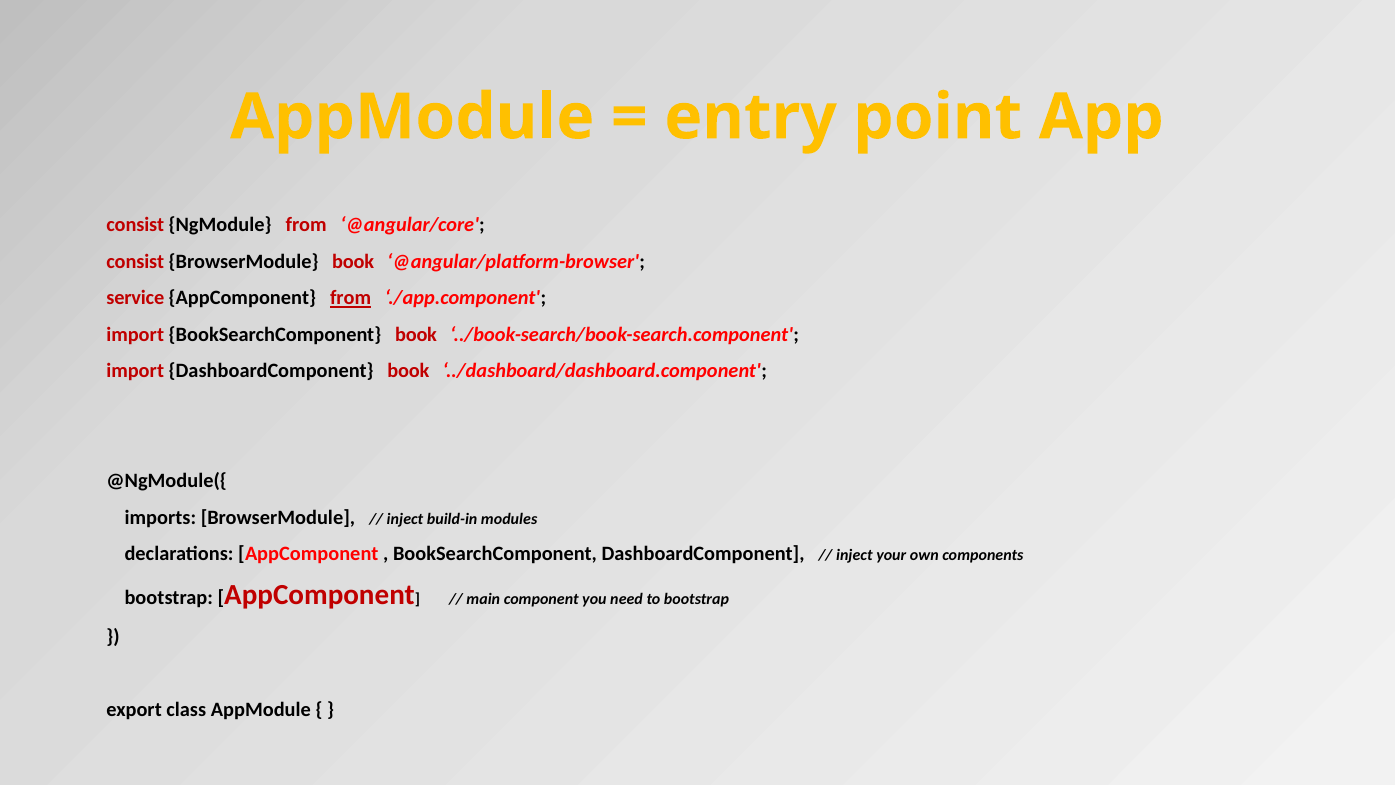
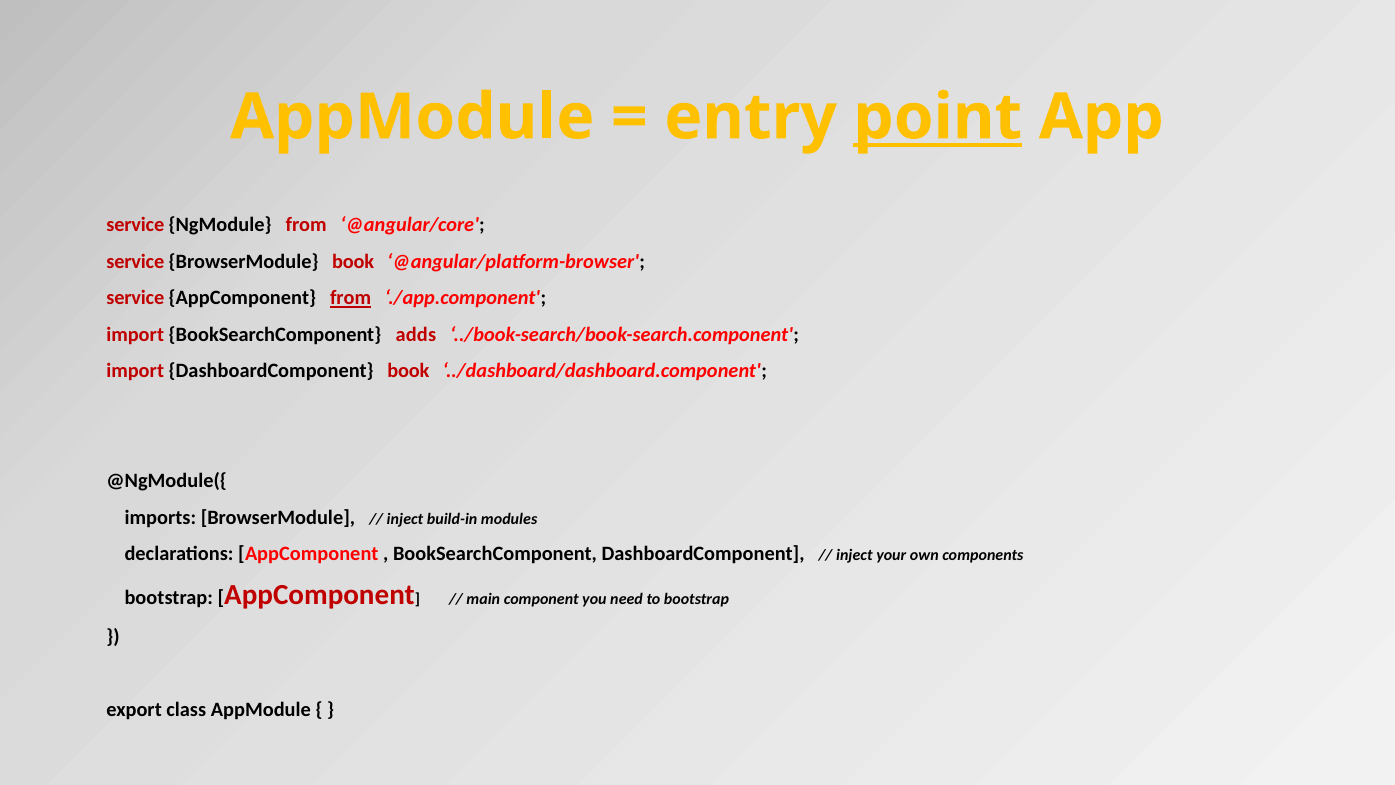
point underline: none -> present
consist at (135, 225): consist -> service
consist at (135, 262): consist -> service
BookSearchComponent book: book -> adds
